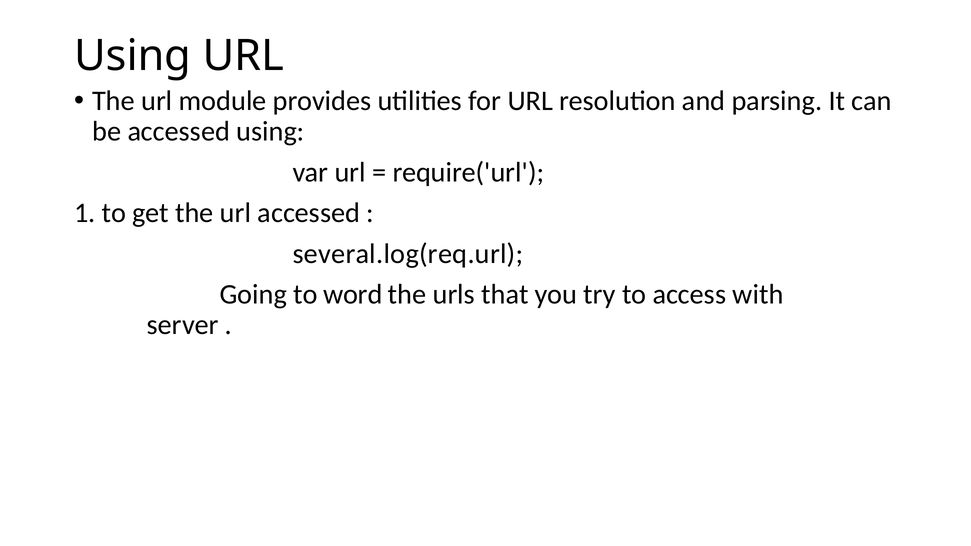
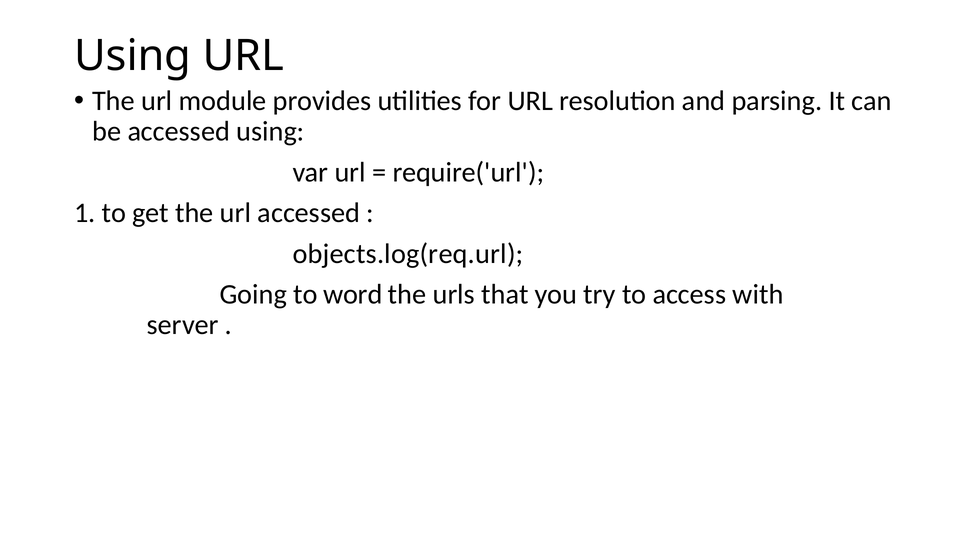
several.log(req.url: several.log(req.url -> objects.log(req.url
